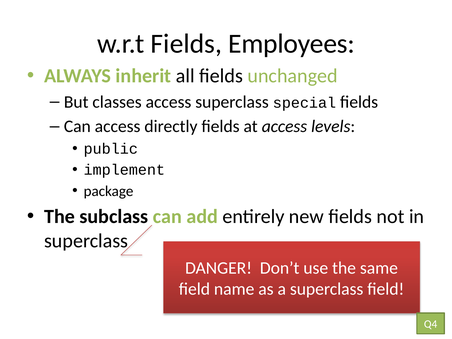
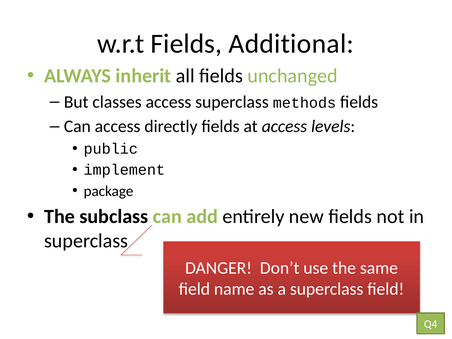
Employees: Employees -> Additional
special: special -> methods
